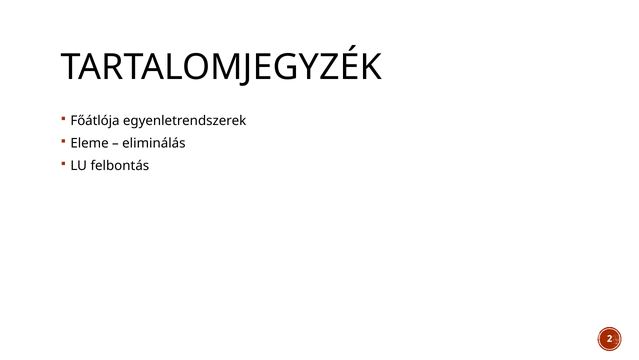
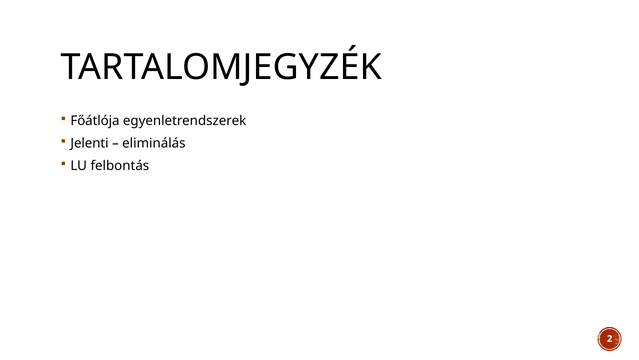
Eleme: Eleme -> Jelenti
